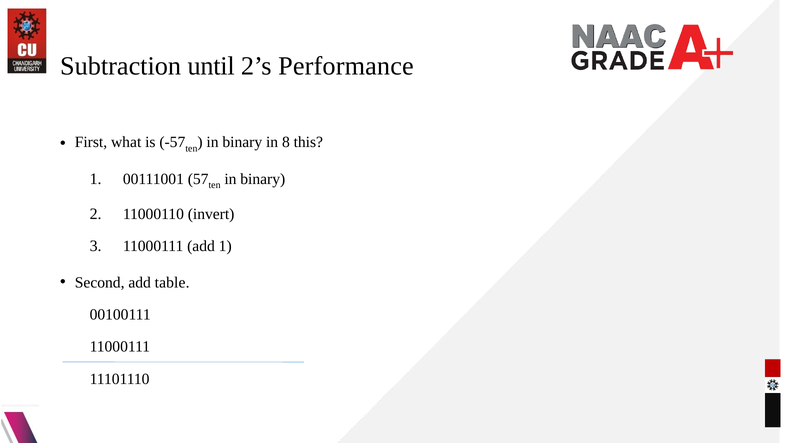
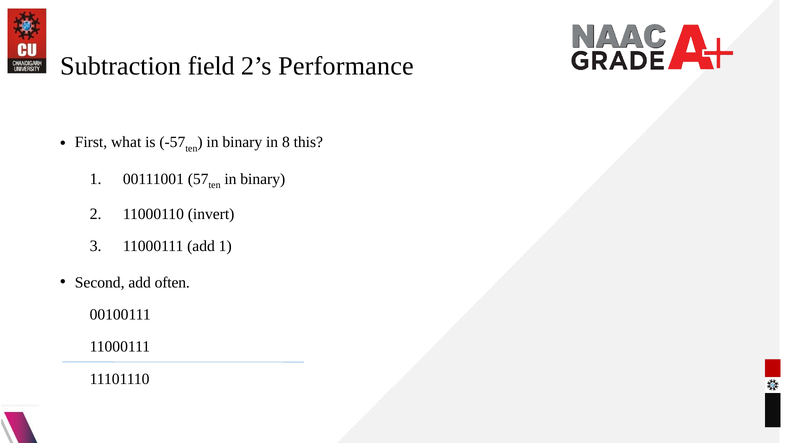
until: until -> field
table: table -> often
